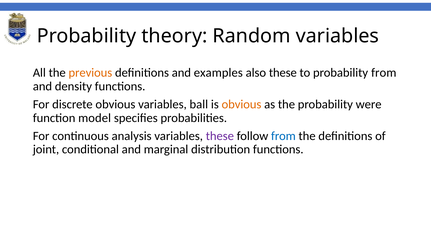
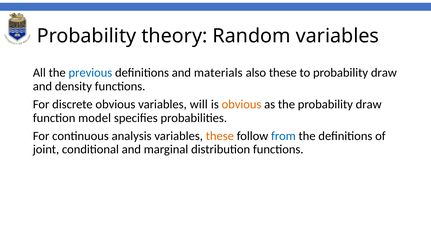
previous colour: orange -> blue
examples: examples -> materials
to probability from: from -> draw
ball: ball -> will
the probability were: were -> draw
these at (220, 136) colour: purple -> orange
